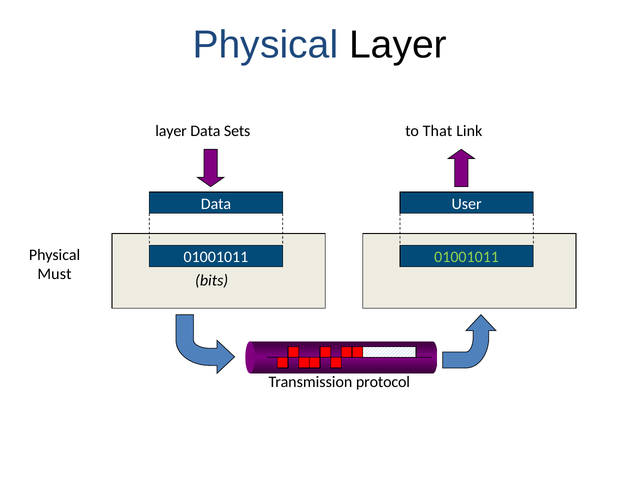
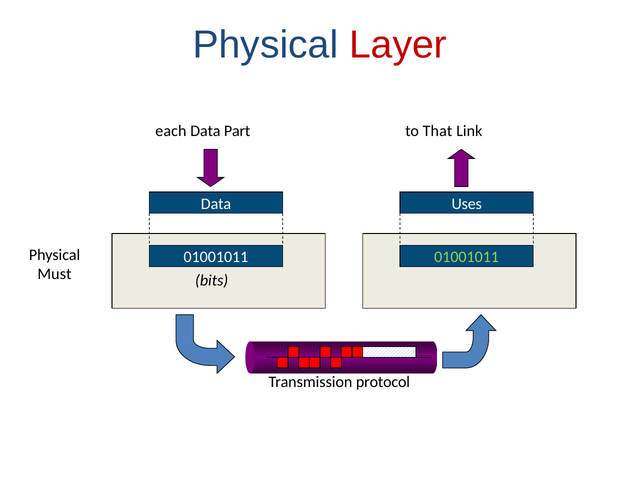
Layer at (398, 45) colour: black -> red
layer at (171, 131): layer -> each
Sets: Sets -> Part
User: User -> Uses
